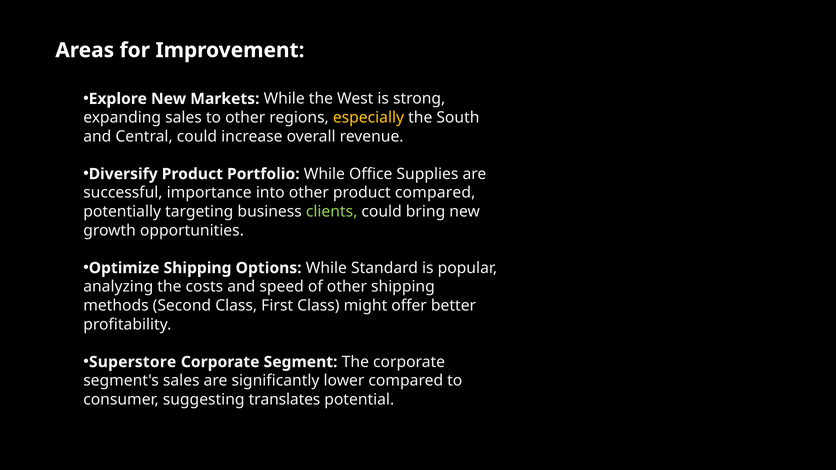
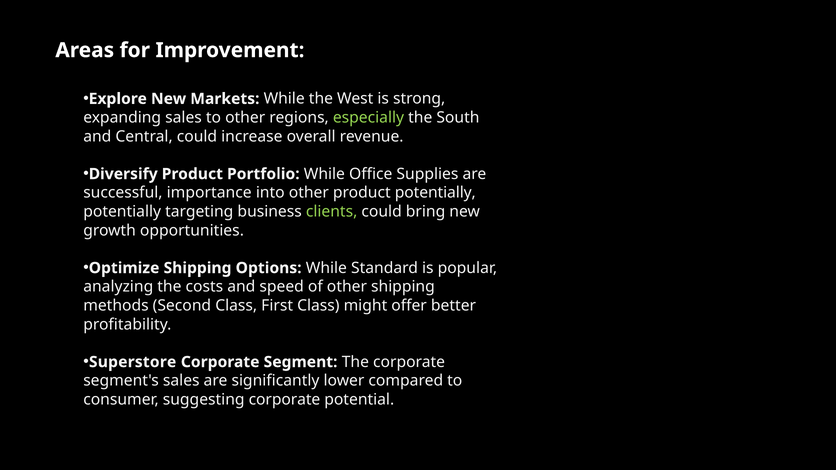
especially colour: yellow -> light green
product compared: compared -> potentially
suggesting translates: translates -> corporate
